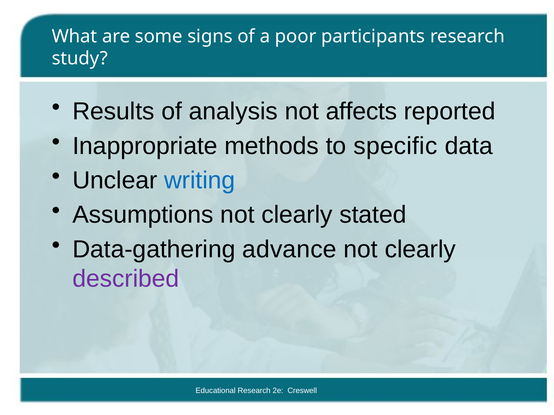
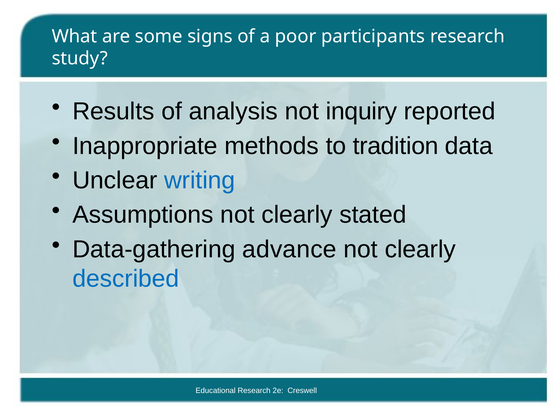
affects: affects -> inquiry
specific: specific -> tradition
described colour: purple -> blue
